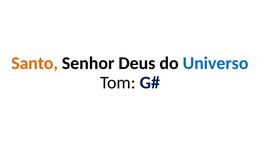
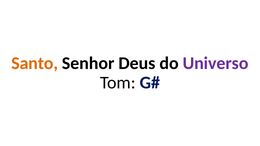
Universo colour: blue -> purple
